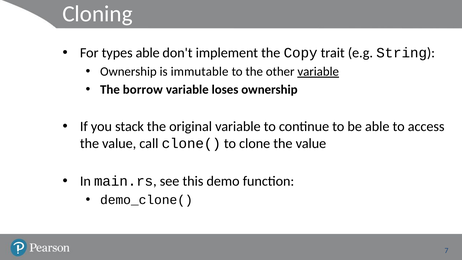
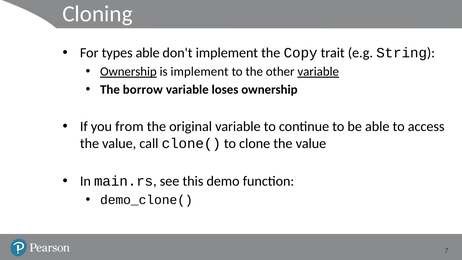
Ownership at (128, 72) underline: none -> present
is immutable: immutable -> implement
stack: stack -> from
